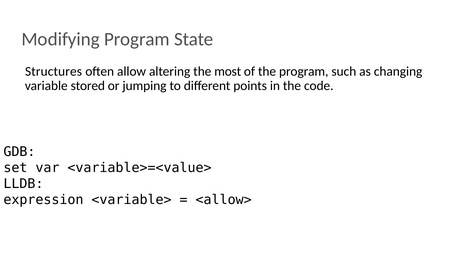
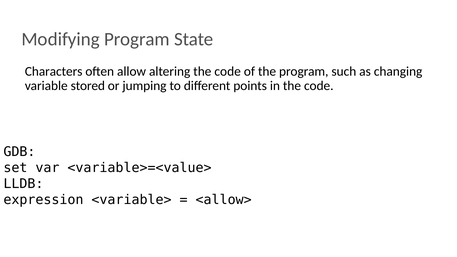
Structures: Structures -> Characters
altering the most: most -> code
